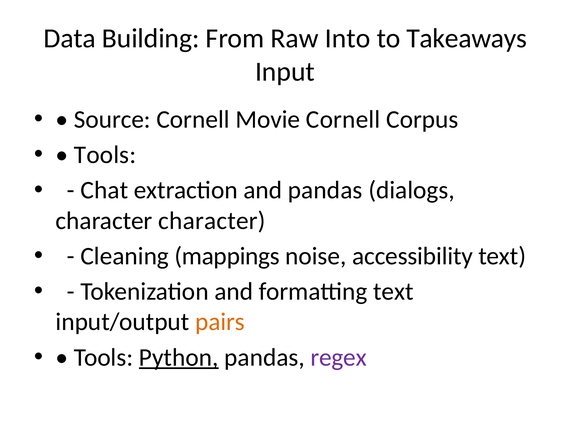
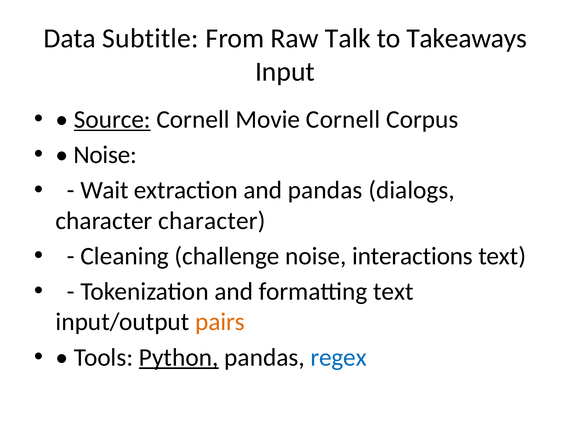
Building: Building -> Subtitle
Into: Into -> Talk
Source underline: none -> present
Tools at (105, 155): Tools -> Noise
Chat: Chat -> Wait
mappings: mappings -> challenge
accessibility: accessibility -> interactions
regex colour: purple -> blue
